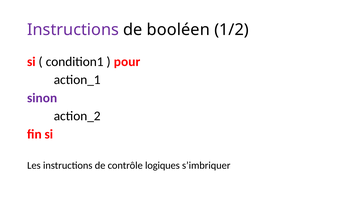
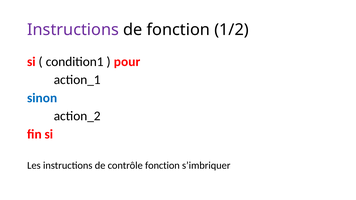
de booléen: booléen -> fonction
sinon colour: purple -> blue
contrôle logiques: logiques -> fonction
